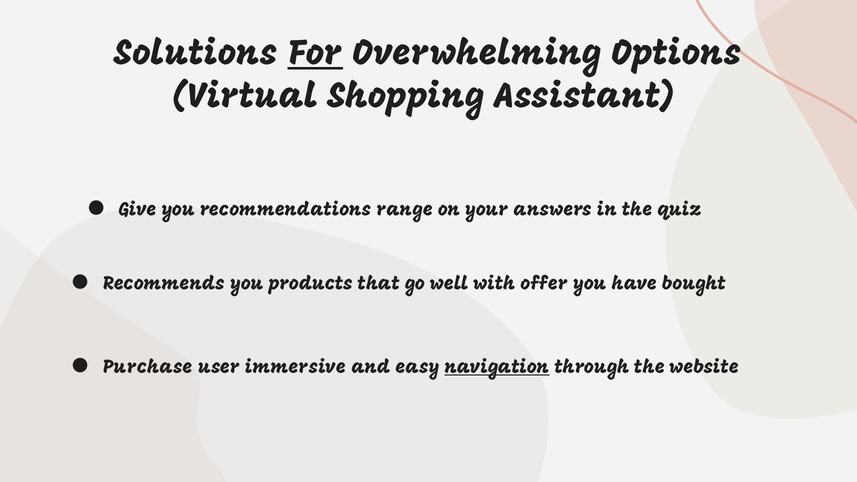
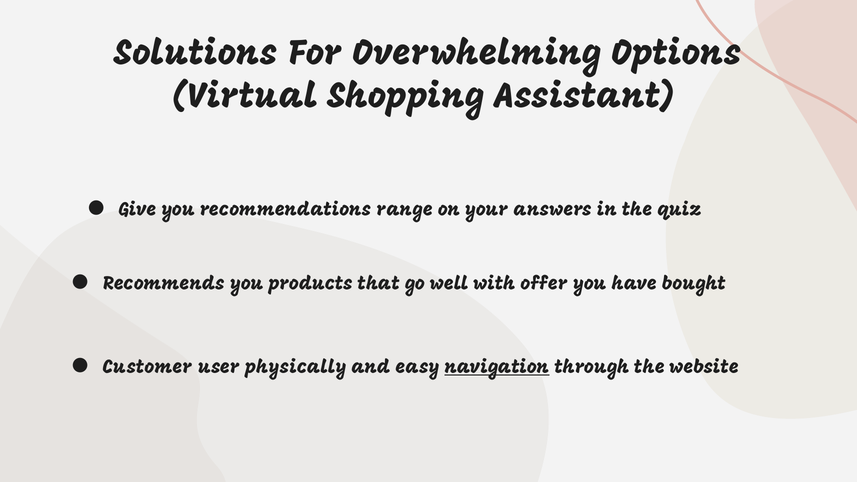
For underline: present -> none
Purchase: Purchase -> Customer
immersive: immersive -> physically
